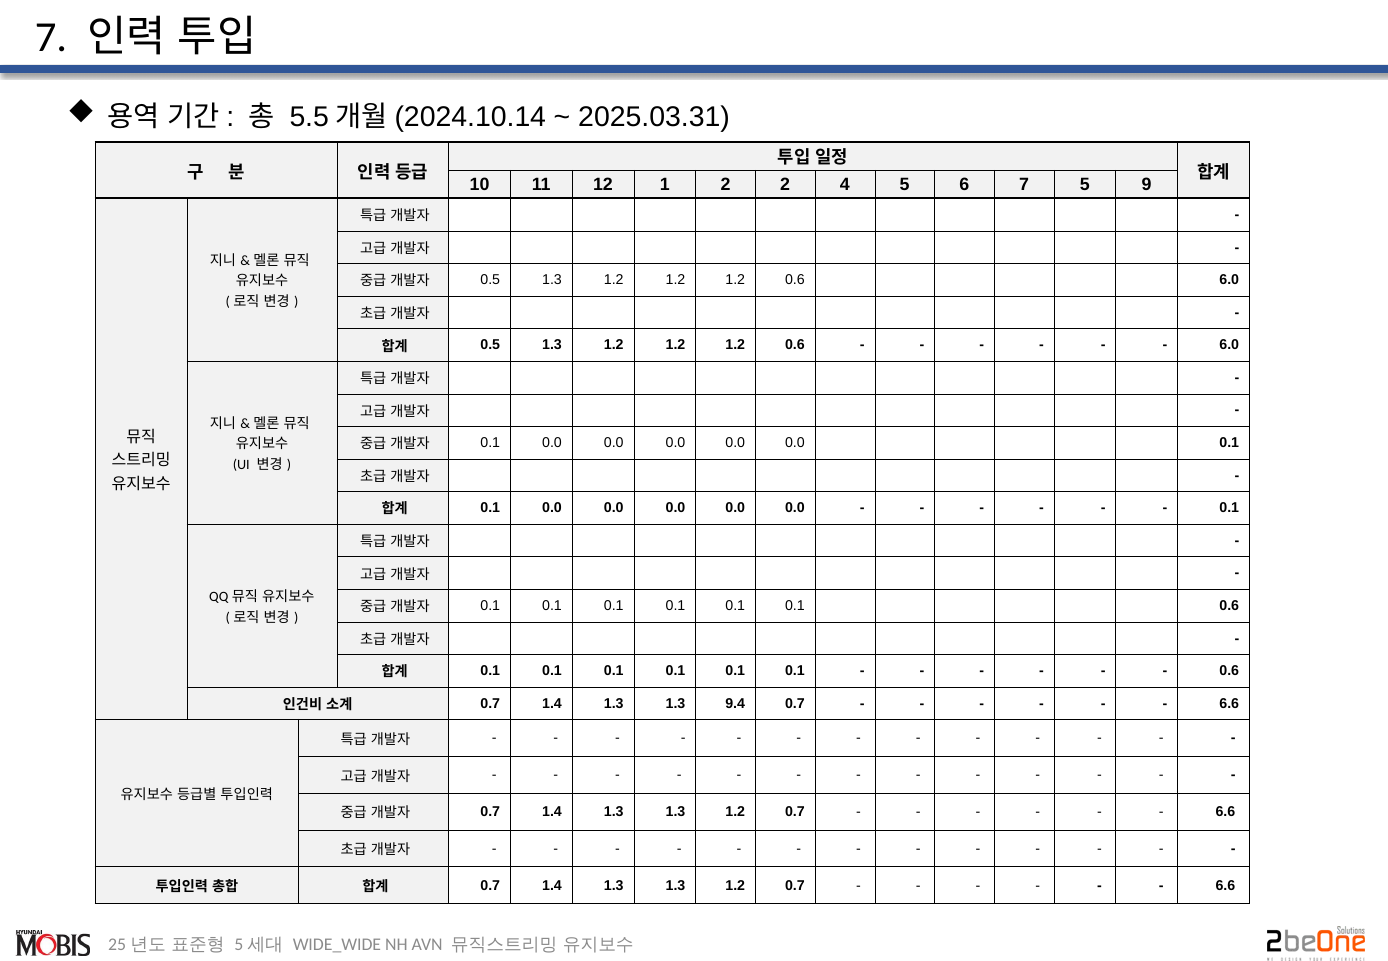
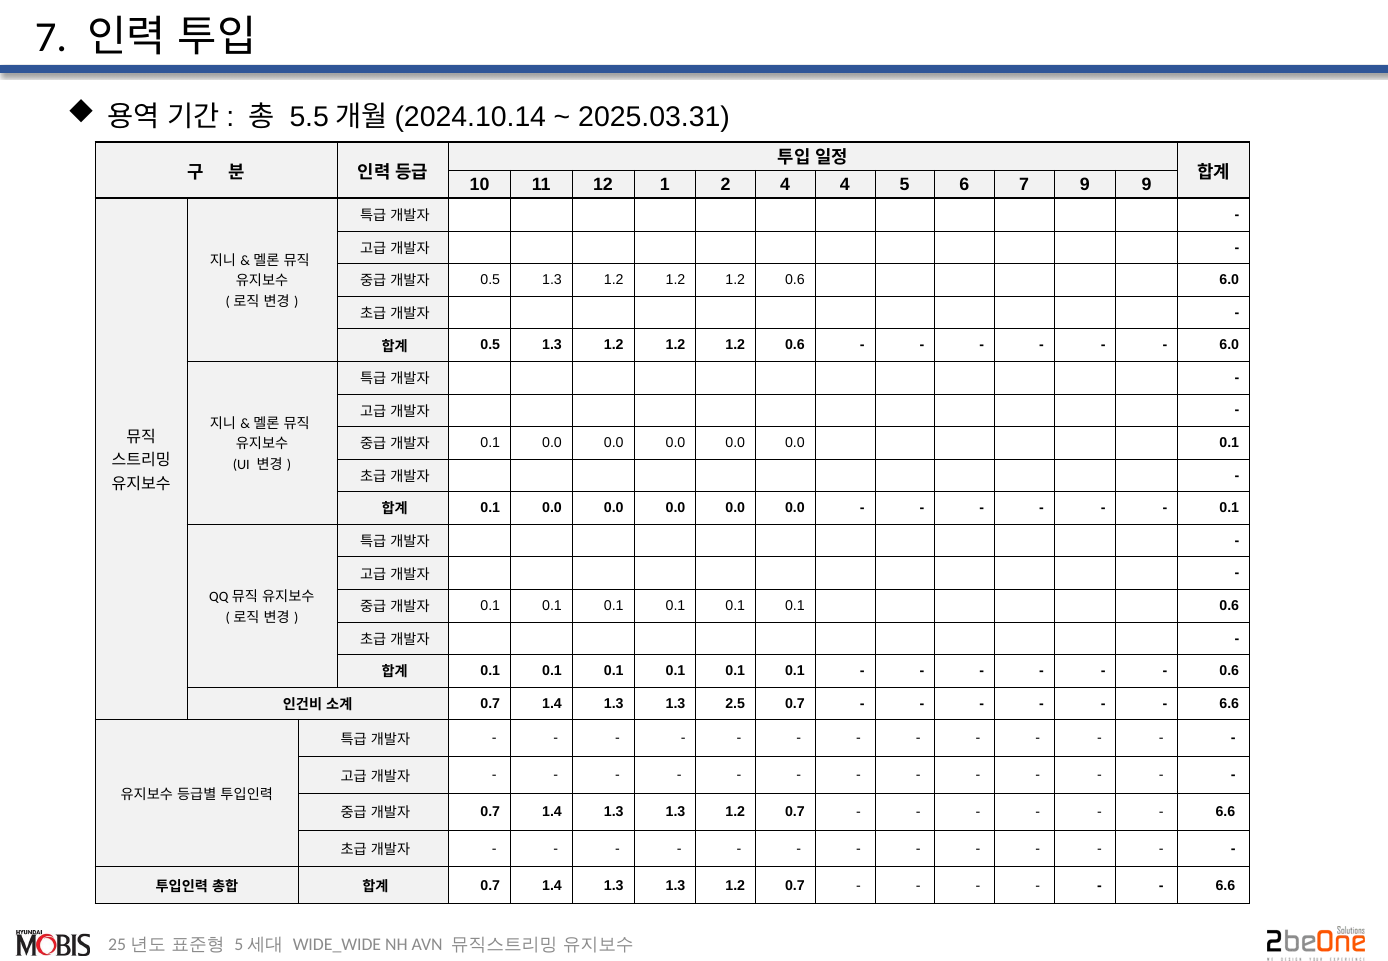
2 2: 2 -> 4
7 5: 5 -> 9
9.4: 9.4 -> 2.5
